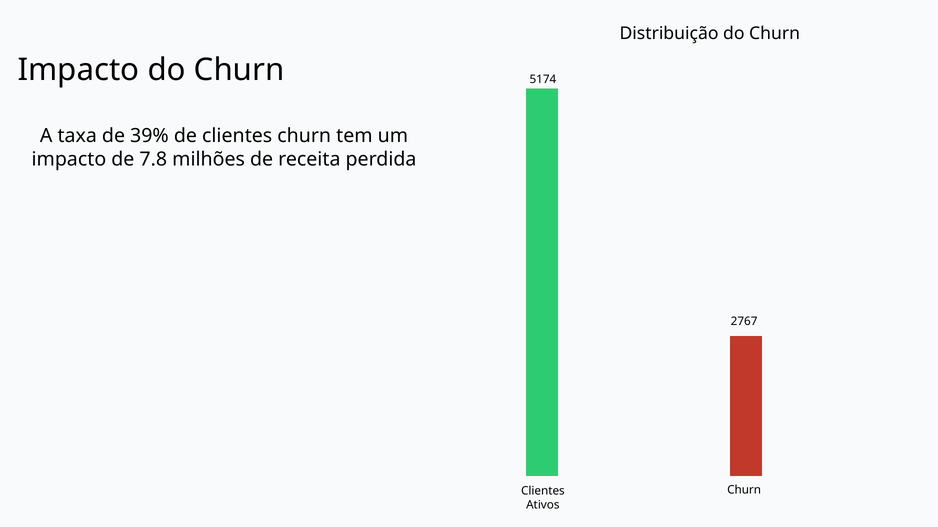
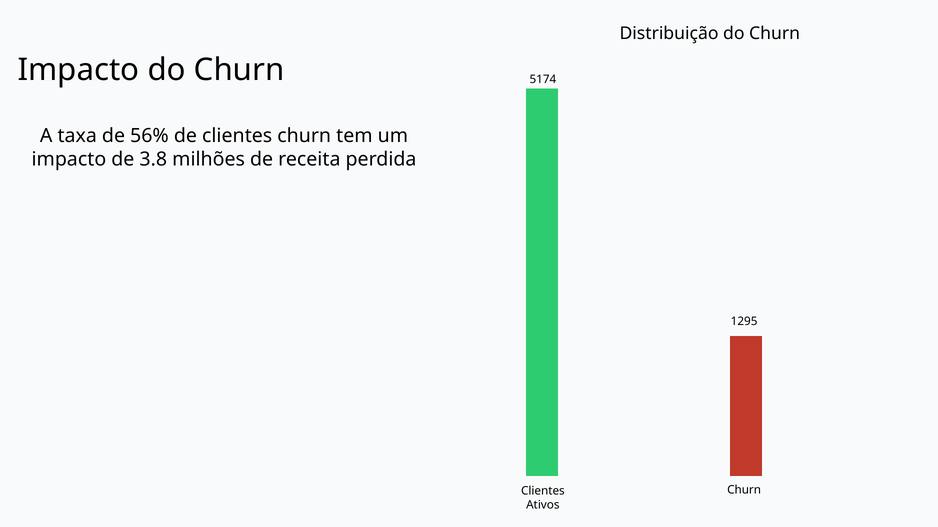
39%: 39% -> 56%
7.8: 7.8 -> 3.8
2767: 2767 -> 1295
